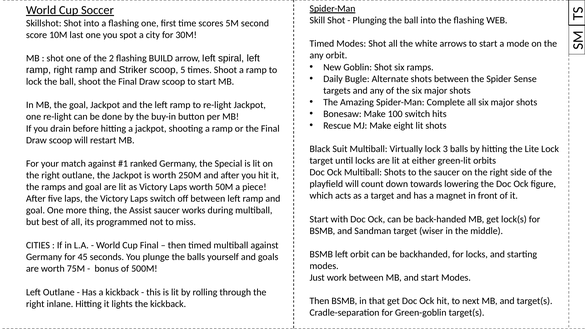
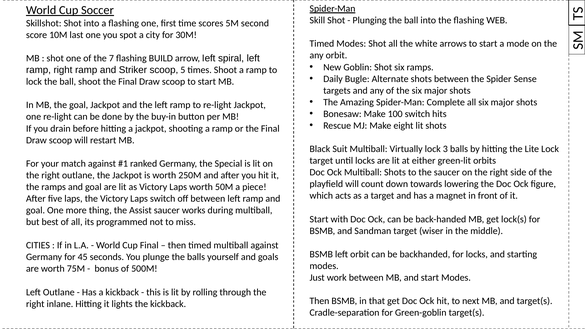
2: 2 -> 7
